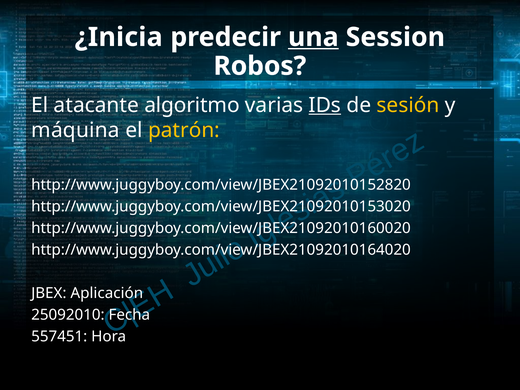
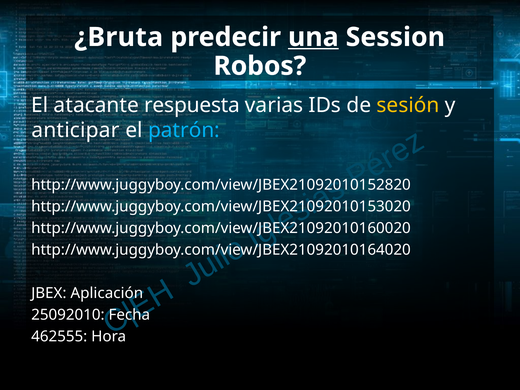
¿Inicia: ¿Inicia -> ¿Bruta
algoritmo: algoritmo -> respuesta
IDs underline: present -> none
máquina: máquina -> anticipar
patrón colour: yellow -> light blue
557451: 557451 -> 462555
